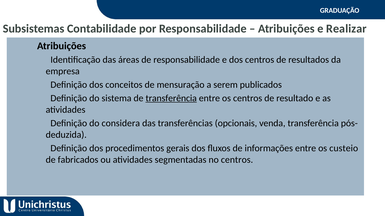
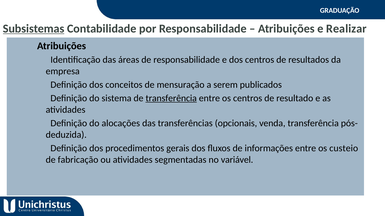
Subsistemas underline: none -> present
considera: considera -> alocações
fabricados: fabricados -> fabricação
no centros: centros -> variável
